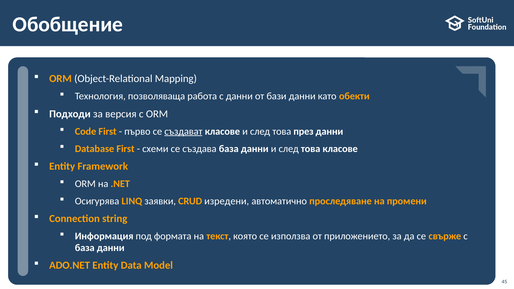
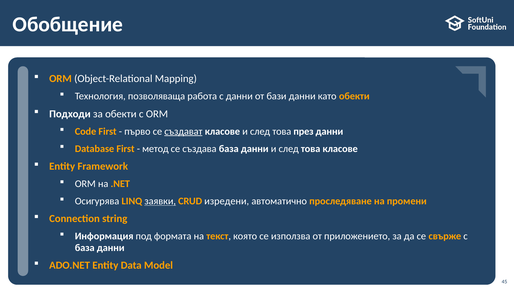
за версия: версия -> обекти
схеми: схеми -> метод
заявки underline: none -> present
